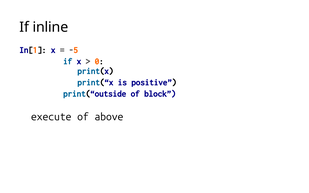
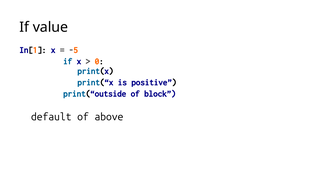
inline: inline -> value
execute: execute -> default
